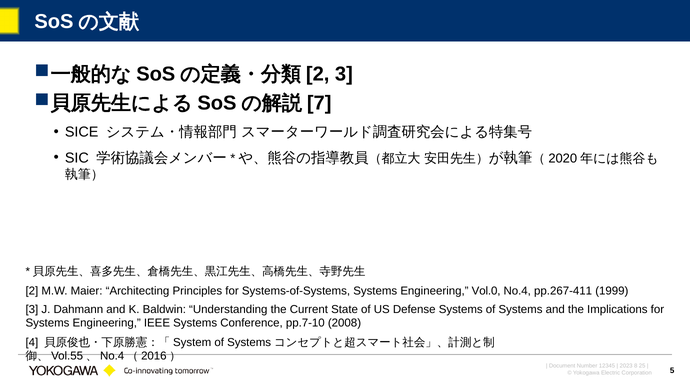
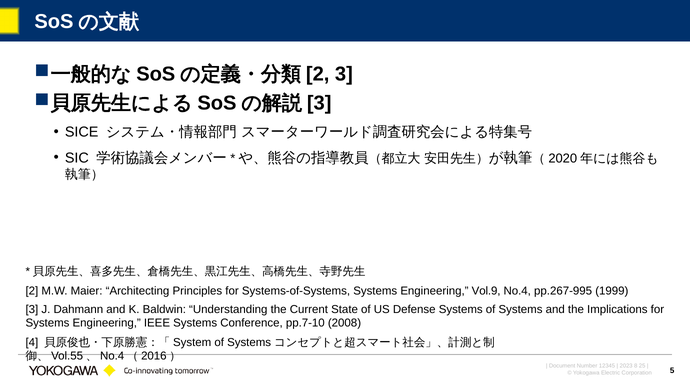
7 at (319, 103): 7 -> 3
Vol.0: Vol.0 -> Vol.9
pp.267-411: pp.267-411 -> pp.267-995
